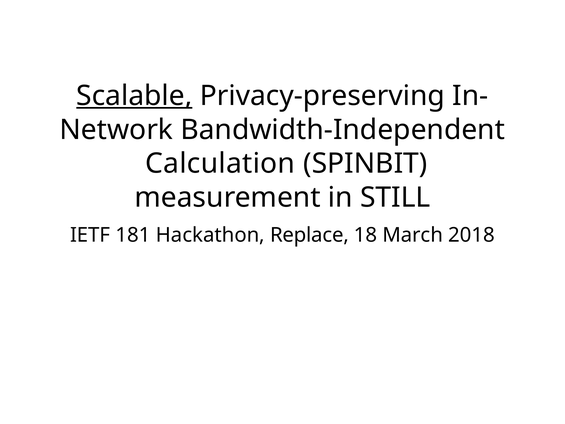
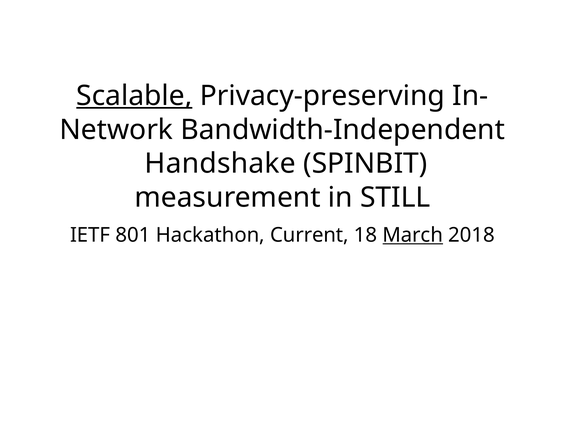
Calculation: Calculation -> Handshake
181: 181 -> 801
Replace: Replace -> Current
March underline: none -> present
